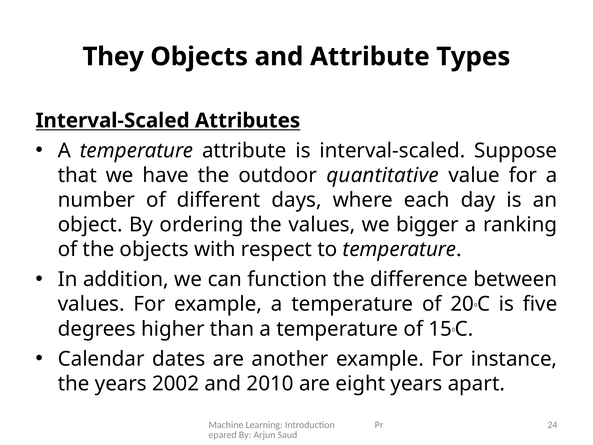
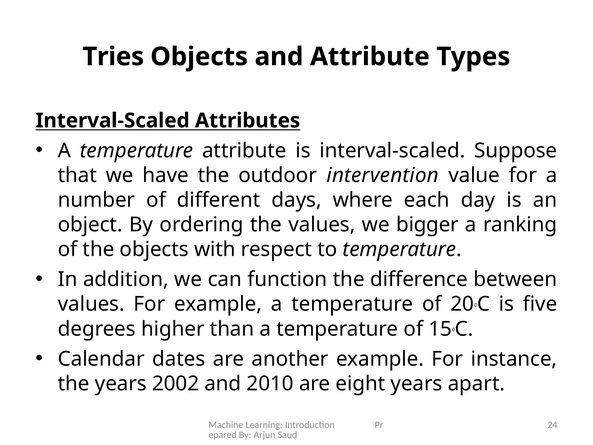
They: They -> Tries
quantitative: quantitative -> intervention
